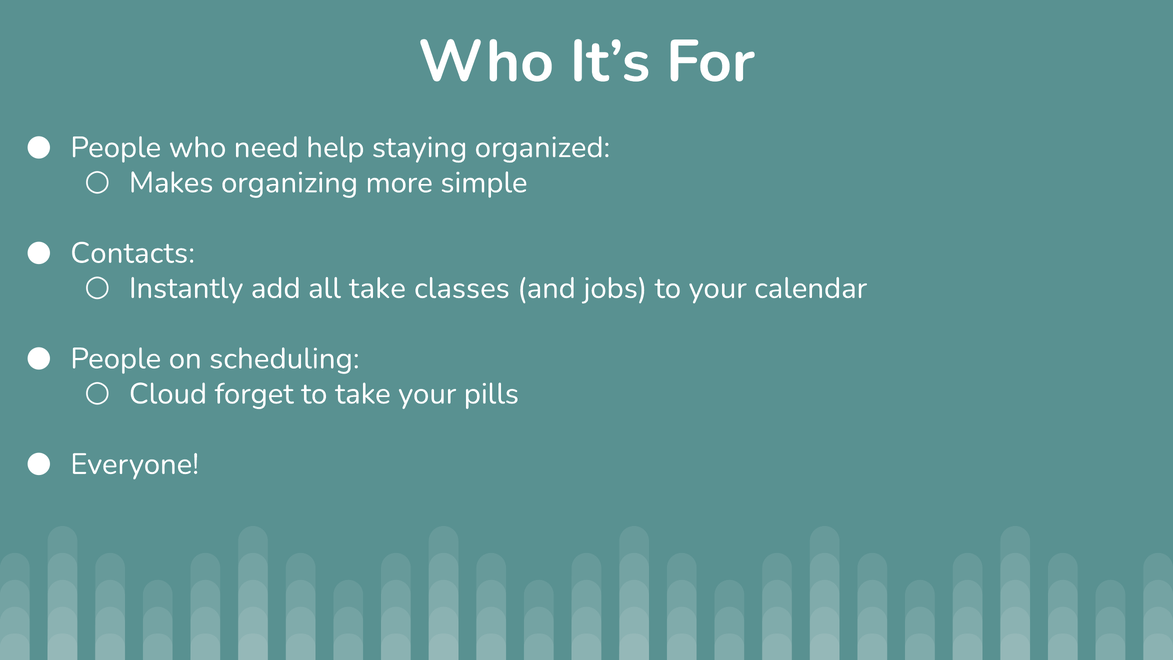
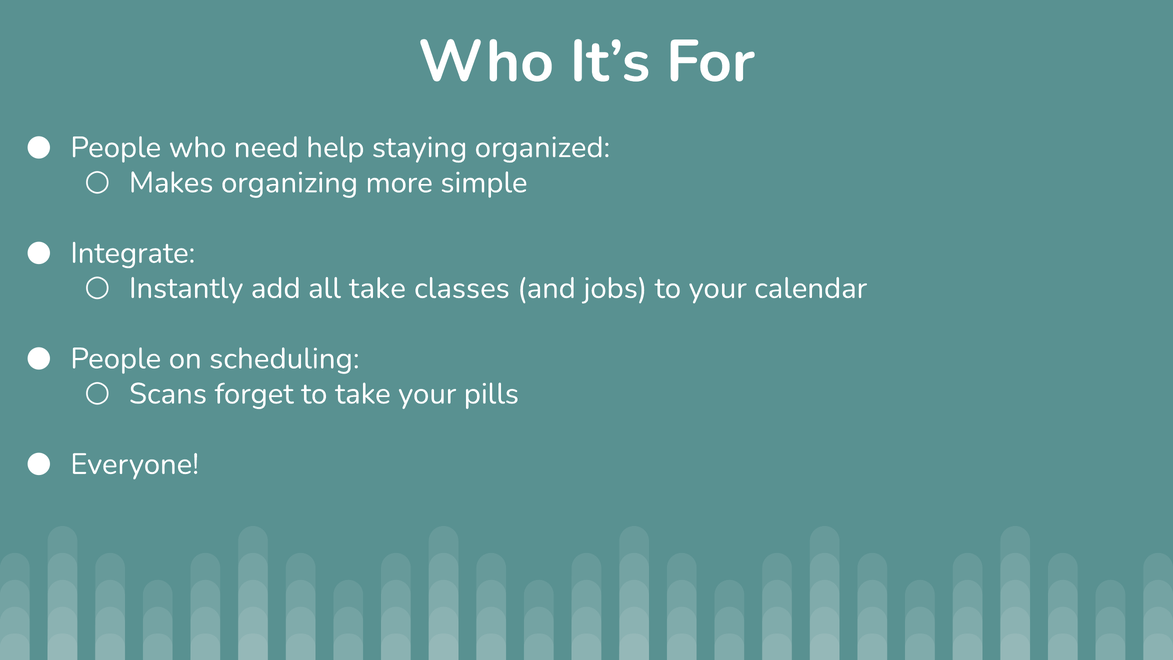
Contacts: Contacts -> Integrate
Cloud: Cloud -> Scans
